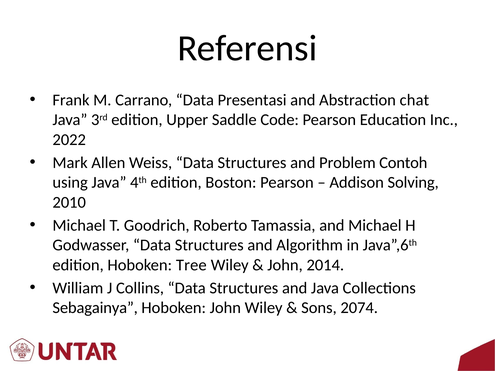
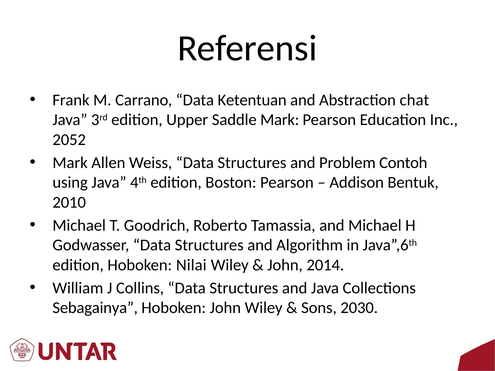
Presentasi: Presentasi -> Ketentuan
Saddle Code: Code -> Mark
2022: 2022 -> 2052
Solving: Solving -> Bentuk
Tree: Tree -> Nilai
2074: 2074 -> 2030
